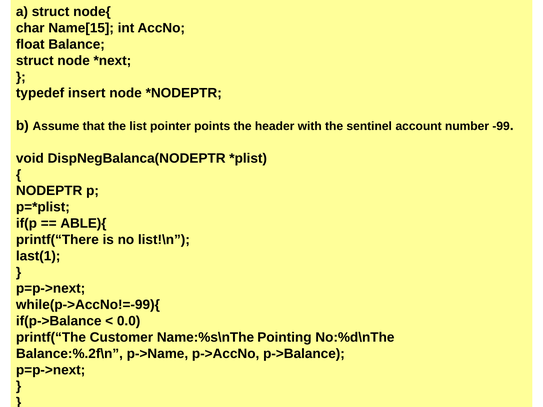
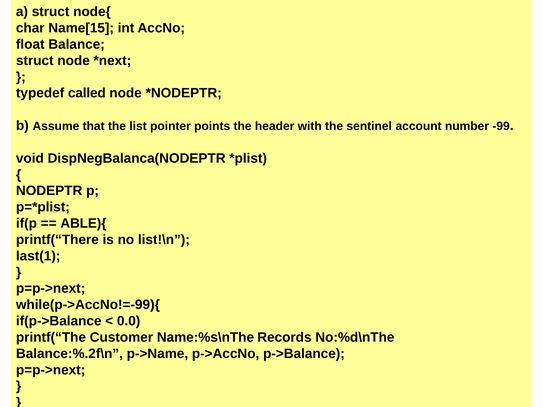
insert: insert -> called
Pointing: Pointing -> Records
